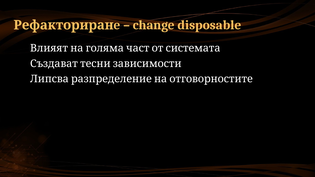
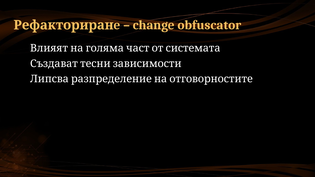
disposable: disposable -> obfuscator
